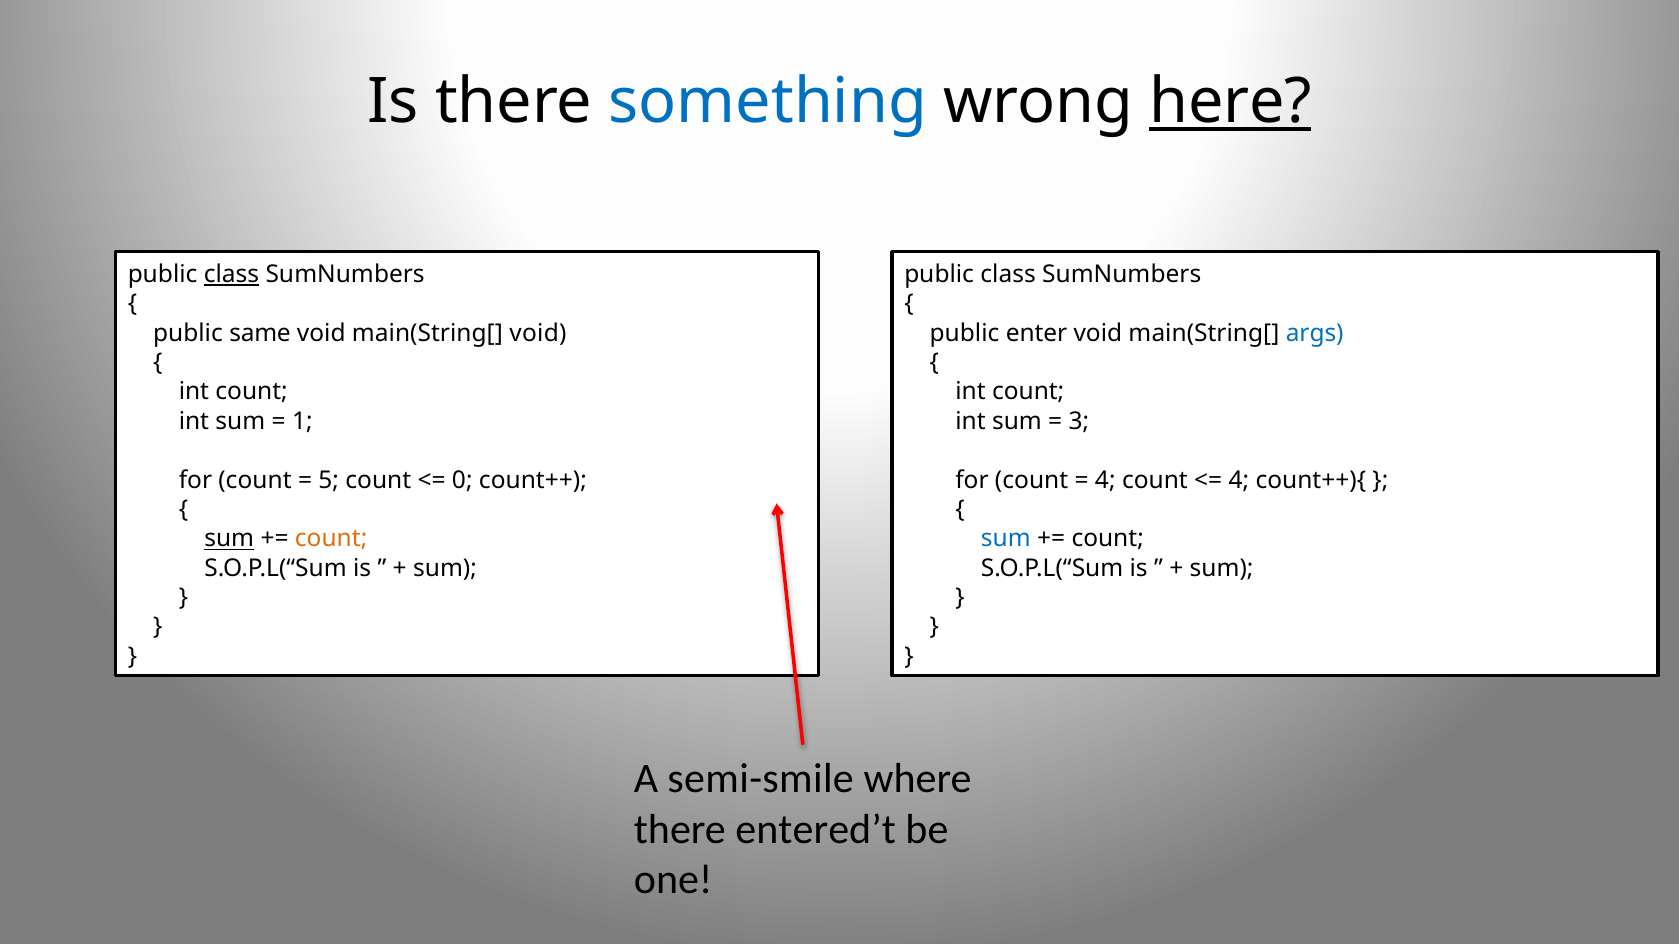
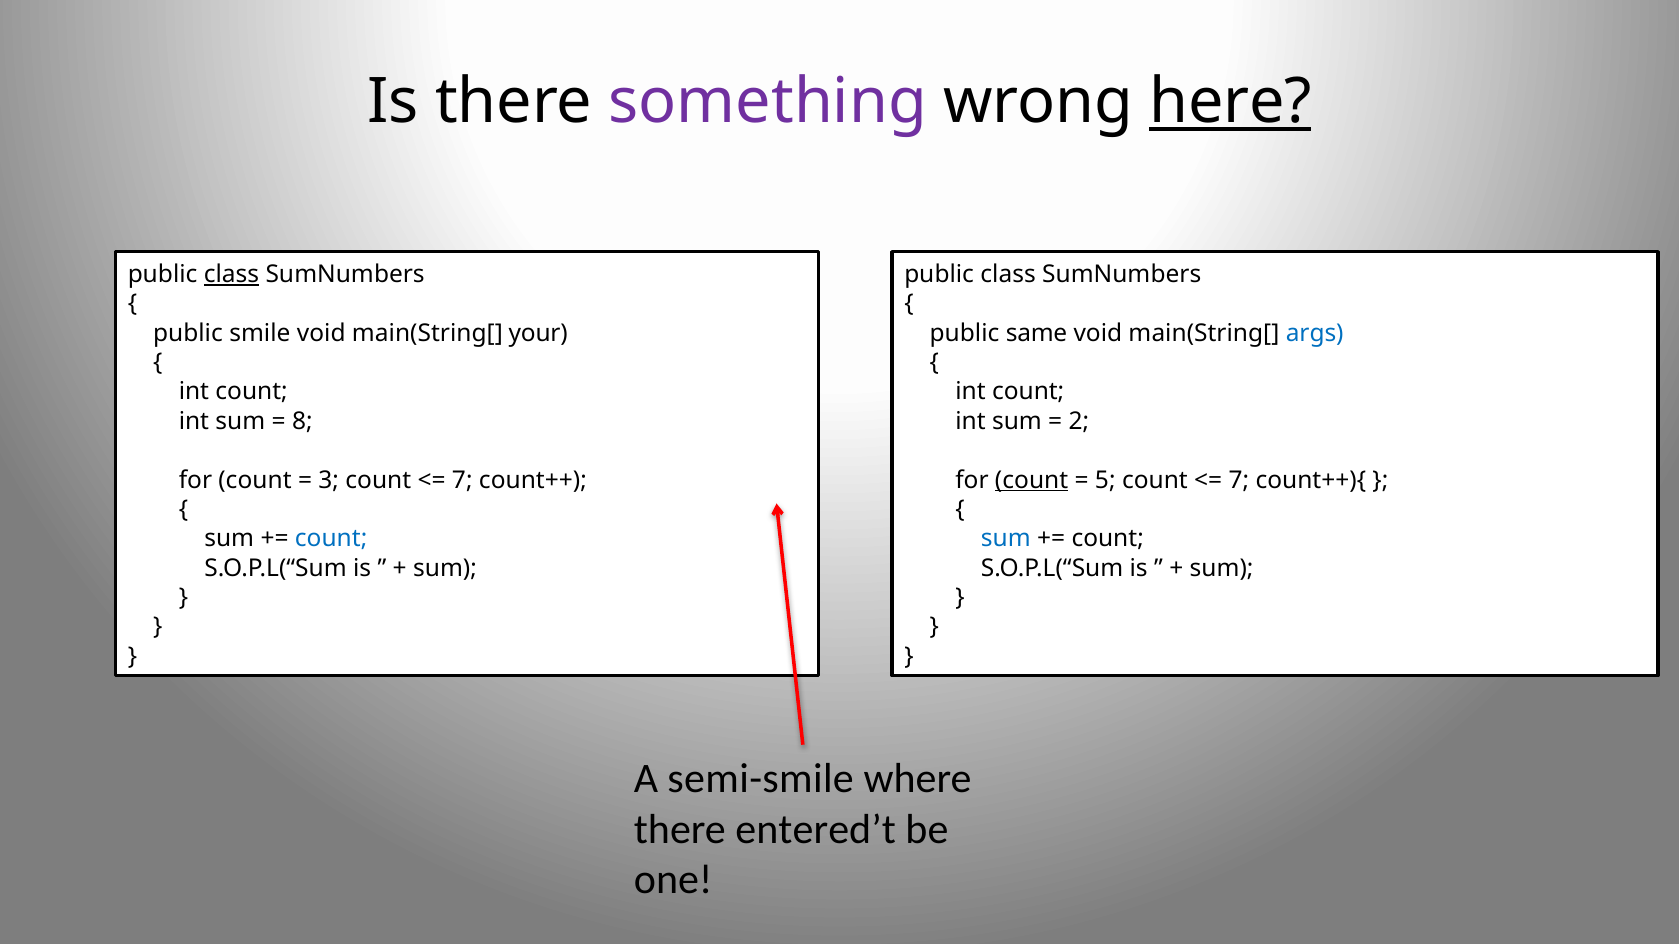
something colour: blue -> purple
same: same -> smile
main(String[ void: void -> your
enter: enter -> same
1: 1 -> 8
3: 3 -> 2
5: 5 -> 3
0 at (462, 480): 0 -> 7
count at (1032, 480) underline: none -> present
4 at (1105, 480): 4 -> 5
4 at (1239, 480): 4 -> 7
sum at (229, 539) underline: present -> none
count at (331, 539) colour: orange -> blue
